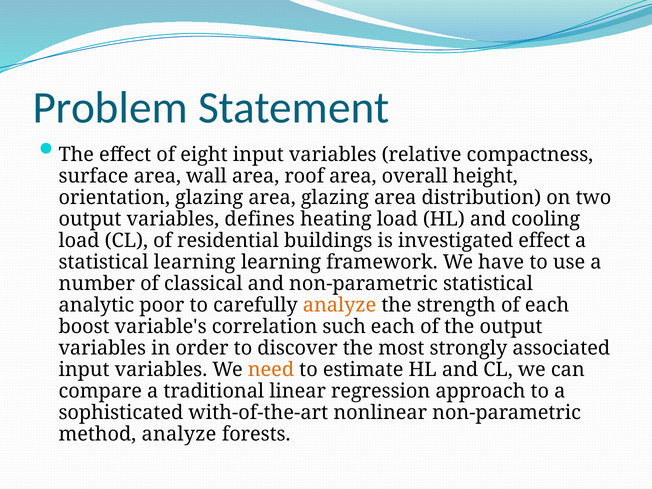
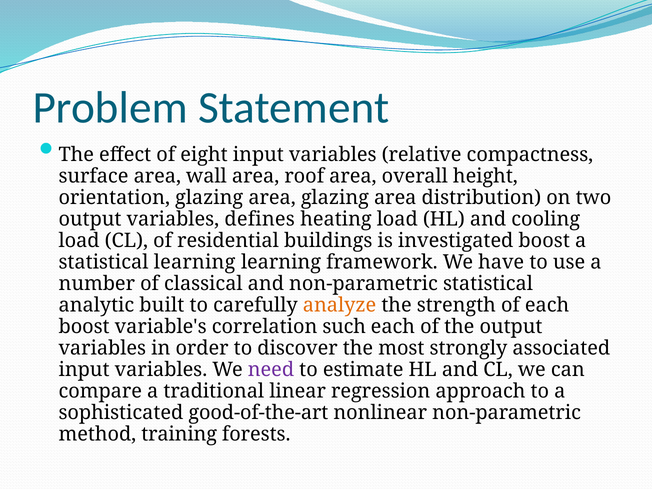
investigated effect: effect -> boost
poor: poor -> built
need colour: orange -> purple
with-of-the-art: with-of-the-art -> good-of-the-art
method analyze: analyze -> training
